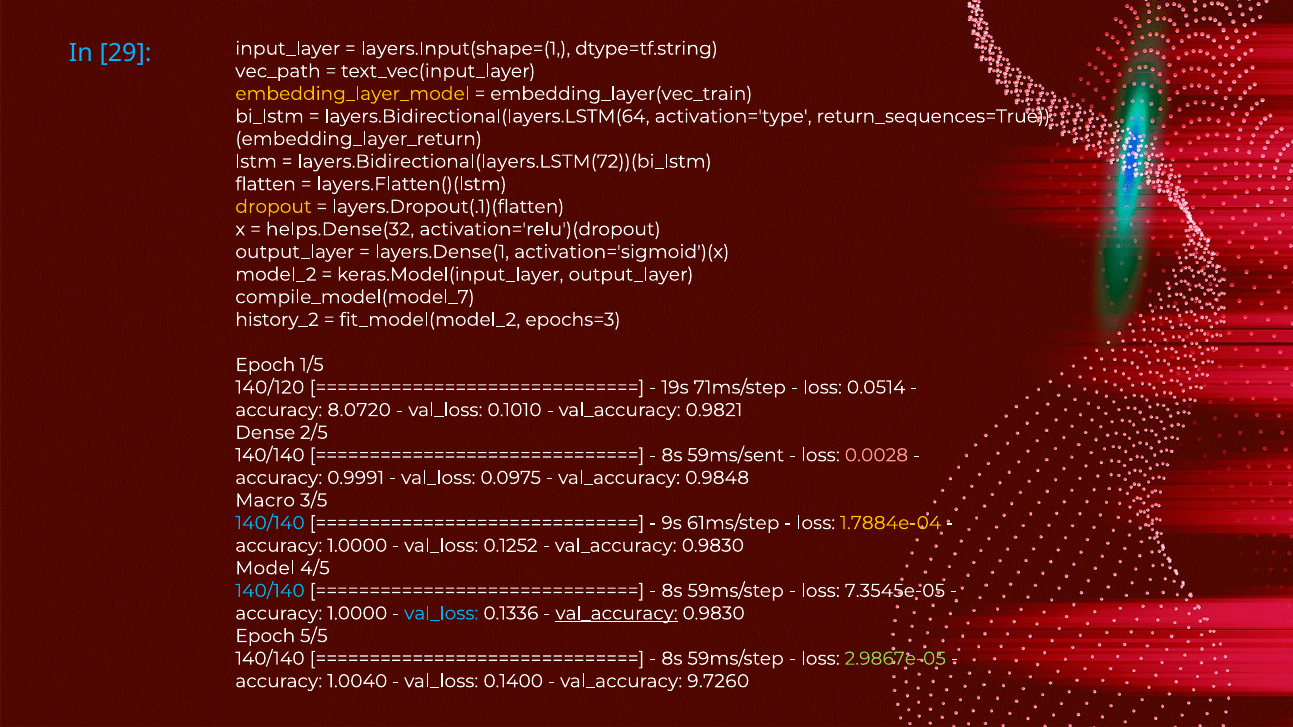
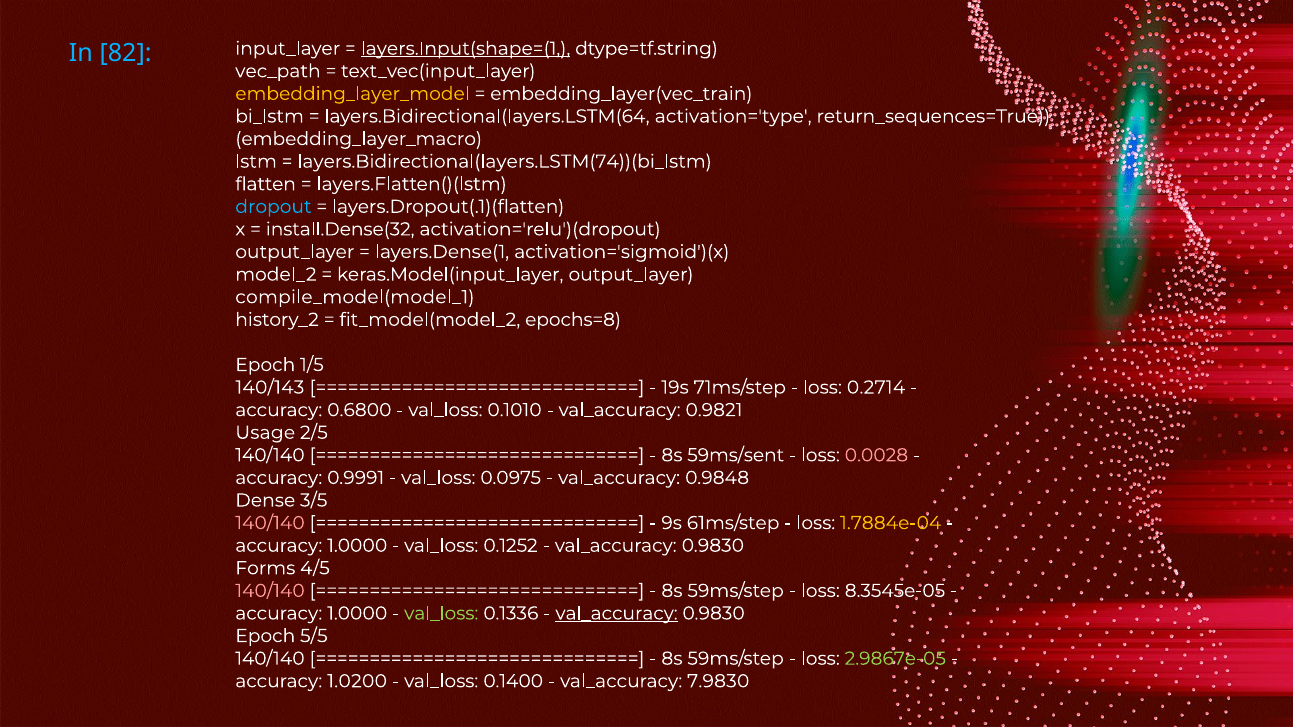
29: 29 -> 82
layers.Input(shape=(1 underline: none -> present
embedding_layer_return: embedding_layer_return -> embedding_layer_macro
layers.Bidirectional(layers.LSTM(72))(bi_lstm: layers.Bidirectional(layers.LSTM(72))(bi_lstm -> layers.Bidirectional(layers.LSTM(74))(bi_lstm
dropout colour: yellow -> light blue
helps.Dense(32: helps.Dense(32 -> install.Dense(32
compile_model(model_7: compile_model(model_7 -> compile_model(model_1
epochs=3: epochs=3 -> epochs=8
140/120: 140/120 -> 140/143
0.0514: 0.0514 -> 0.2714
8.0720: 8.0720 -> 0.6800
Dense: Dense -> Usage
Macro: Macro -> Dense
140/140 at (270, 523) colour: light blue -> pink
Model: Model -> Forms
140/140 at (270, 591) colour: light blue -> pink
7.3545e-05: 7.3545e-05 -> 8.3545e-05
val_loss at (441, 614) colour: light blue -> light green
1.0040: 1.0040 -> 1.0200
9.7260: 9.7260 -> 7.9830
